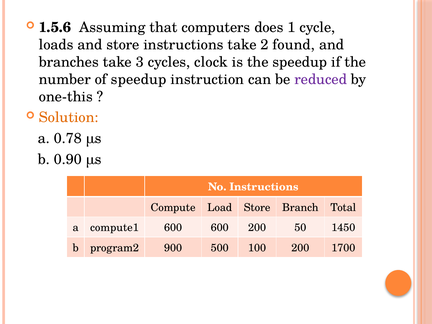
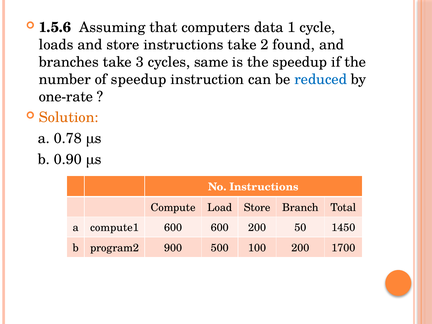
does: does -> data
clock: clock -> same
reduced colour: purple -> blue
one-this: one-this -> one-rate
